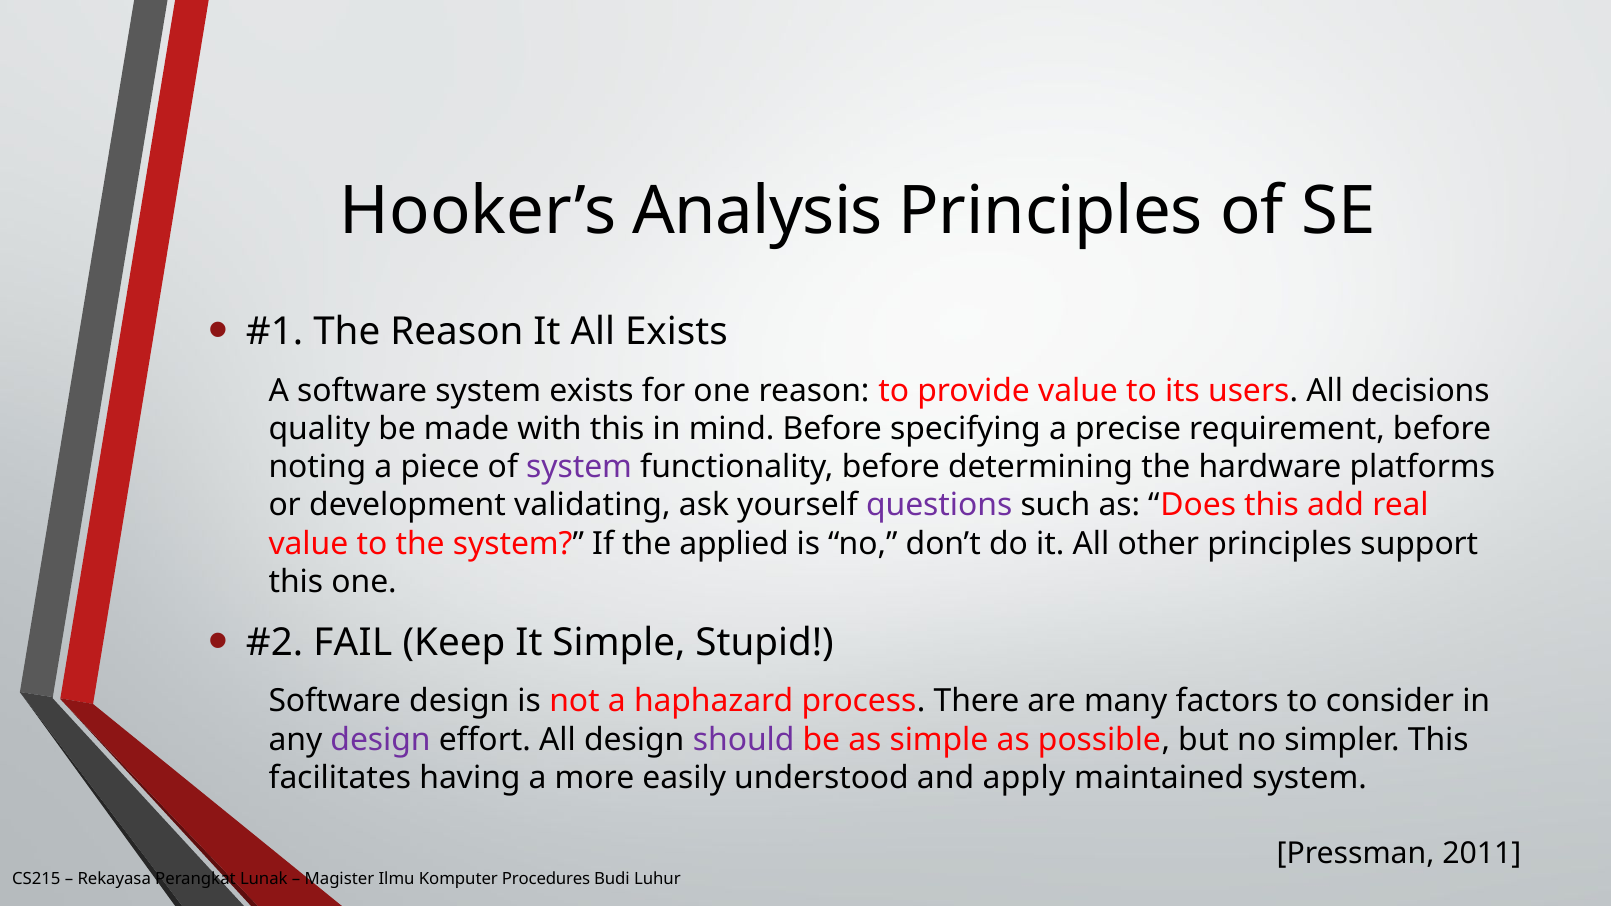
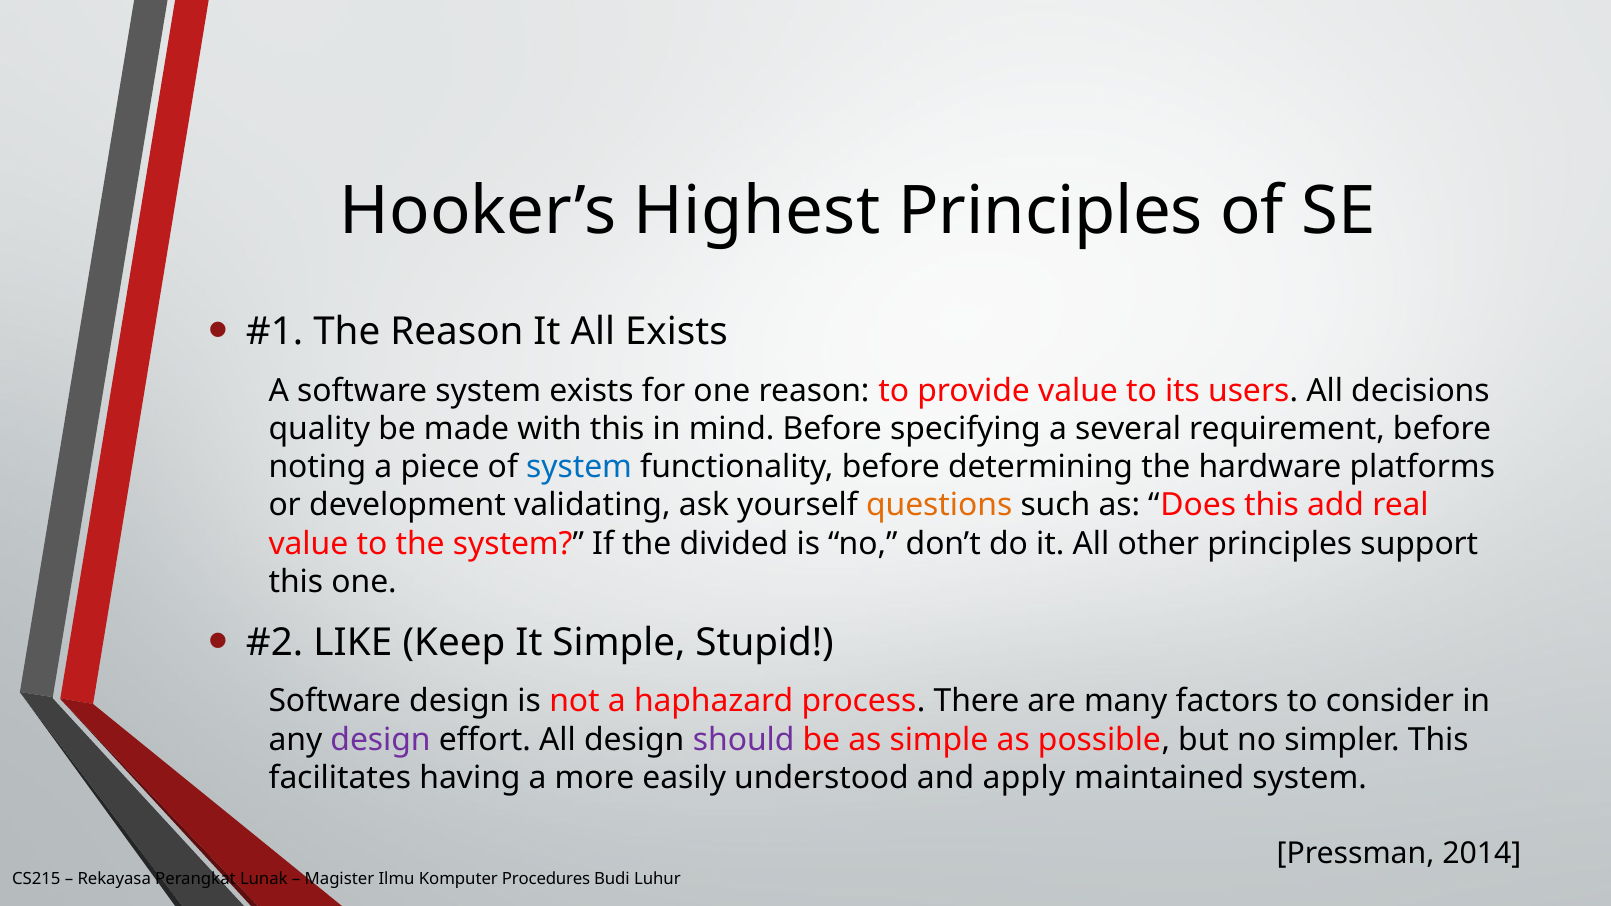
Analysis: Analysis -> Highest
precise: precise -> several
system at (579, 467) colour: purple -> blue
questions colour: purple -> orange
applied: applied -> divided
FAIL: FAIL -> LIKE
2011: 2011 -> 2014
